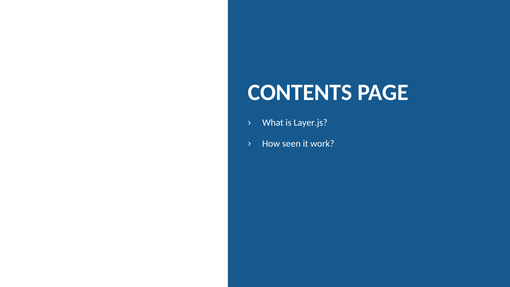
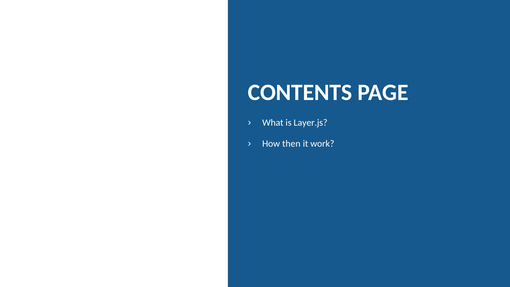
seen: seen -> then
